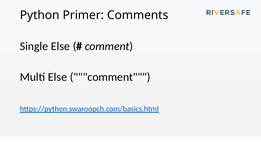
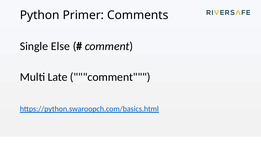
Multi Else: Else -> Late
